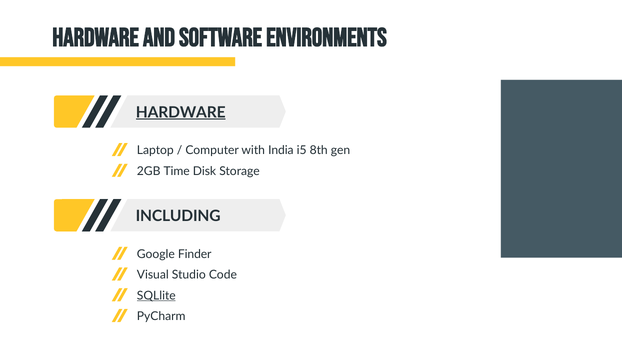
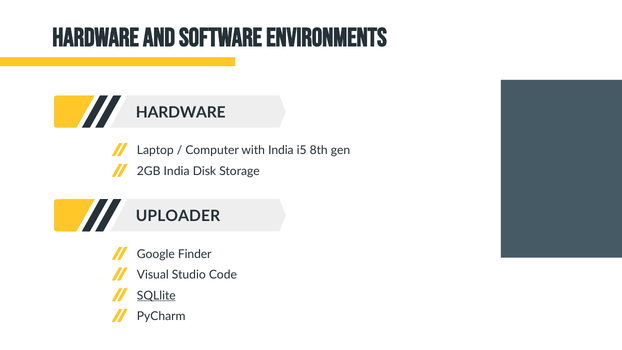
HARDWARE at (181, 112) underline: present -> none
2GB Time: Time -> India
INCLUDING: INCLUDING -> UPLOADER
